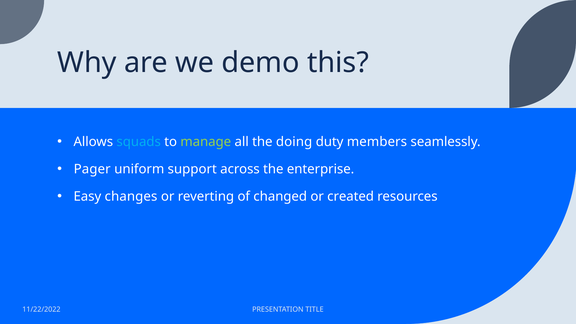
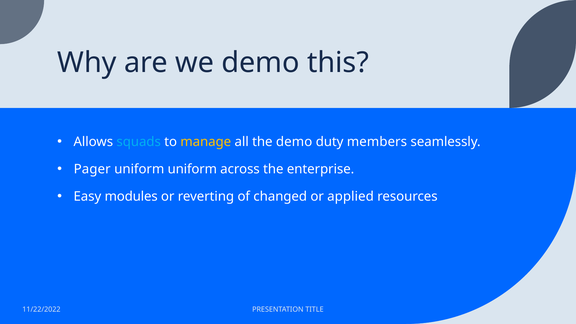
manage colour: light green -> yellow
the doing: doing -> demo
uniform support: support -> uniform
changes: changes -> modules
created: created -> applied
